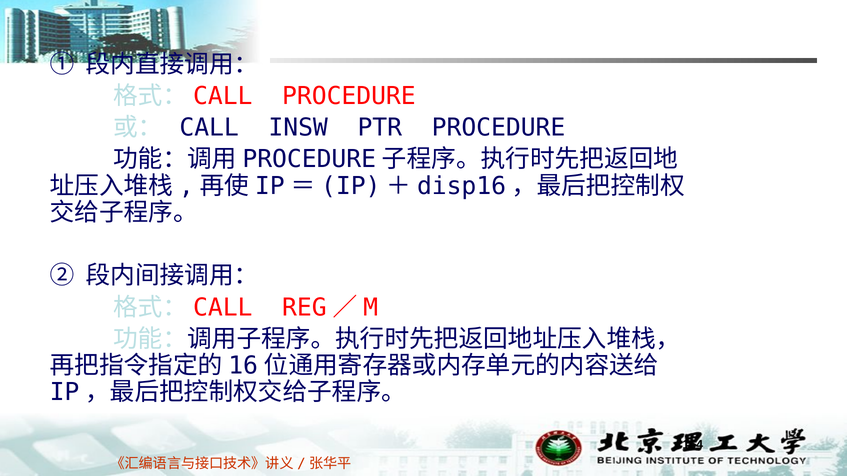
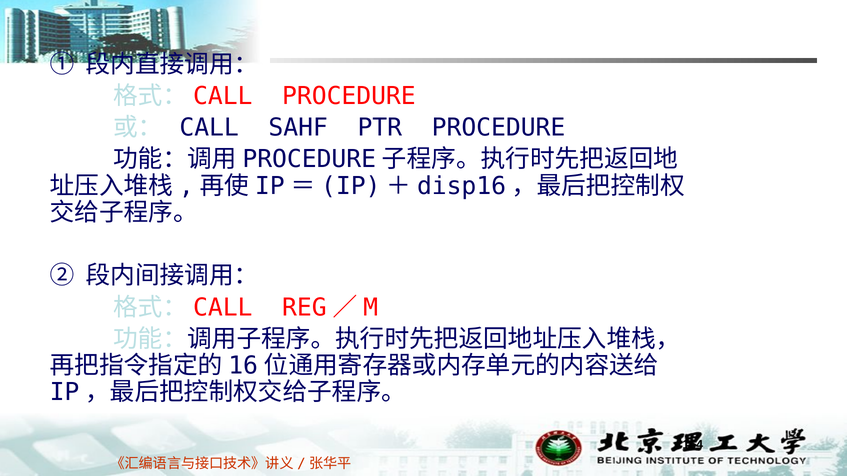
INSW: INSW -> SAHF
